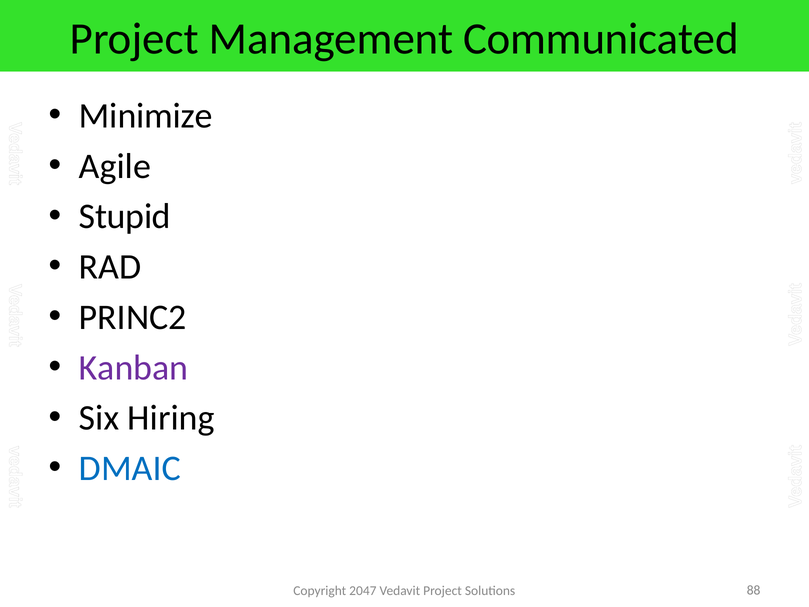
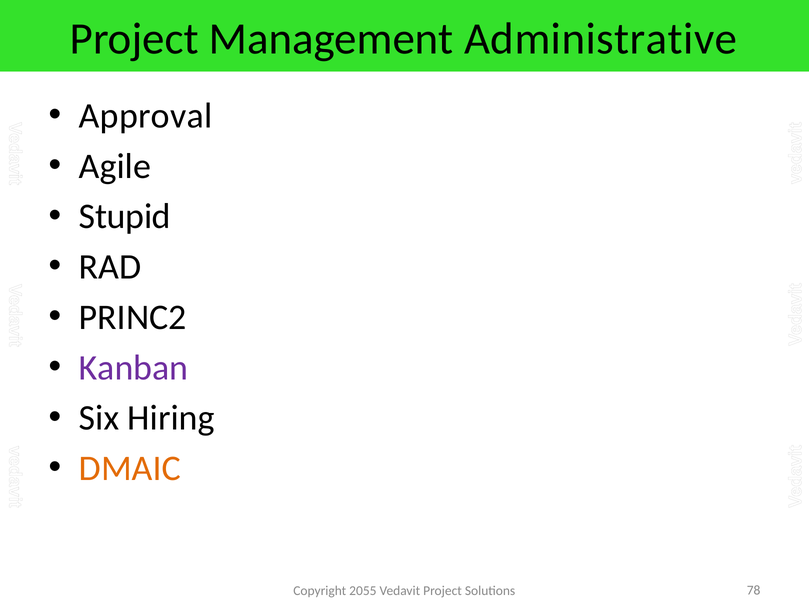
Communicated: Communicated -> Administrative
Minimize: Minimize -> Approval
DMAIC colour: blue -> orange
2047: 2047 -> 2055
88: 88 -> 78
